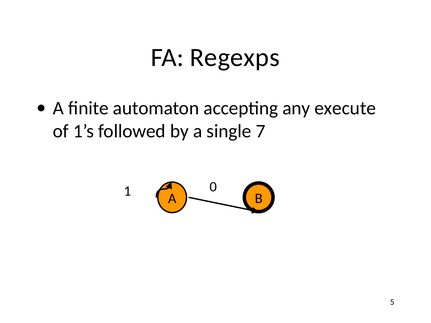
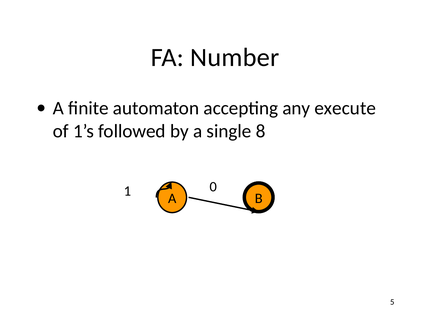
Regexps: Regexps -> Number
7: 7 -> 8
